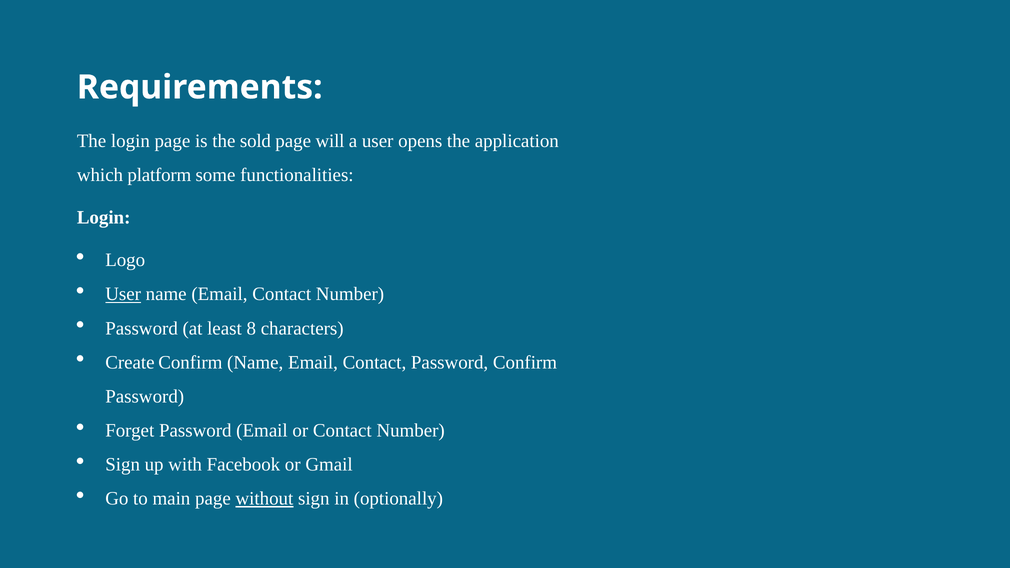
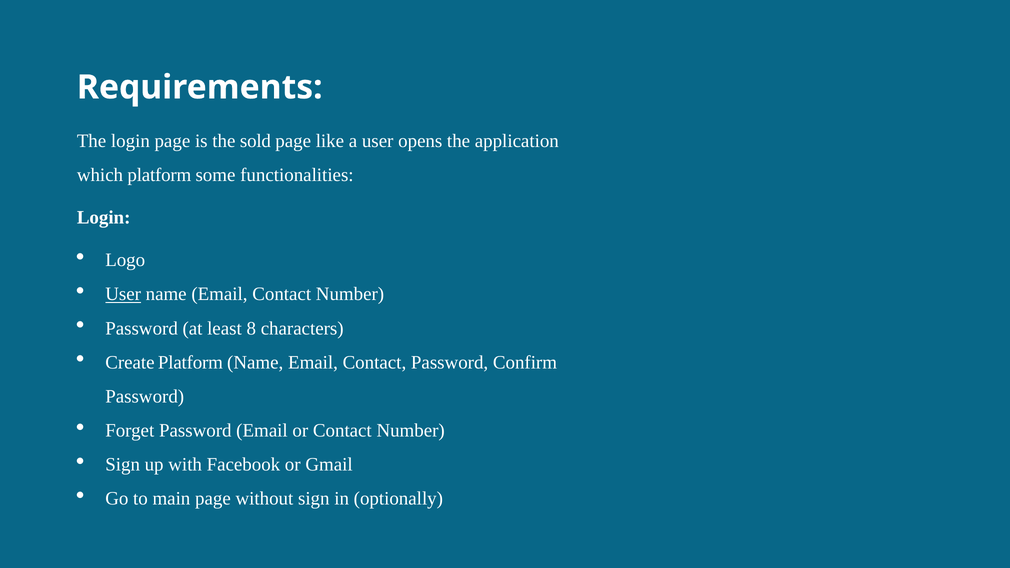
will: will -> like
Create Confirm: Confirm -> Platform
without underline: present -> none
